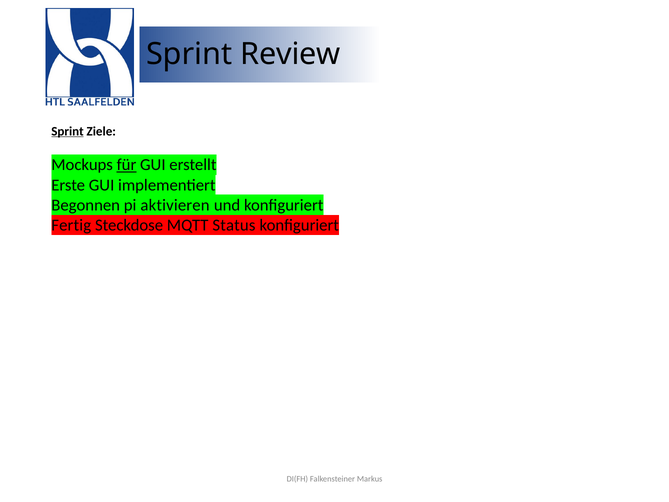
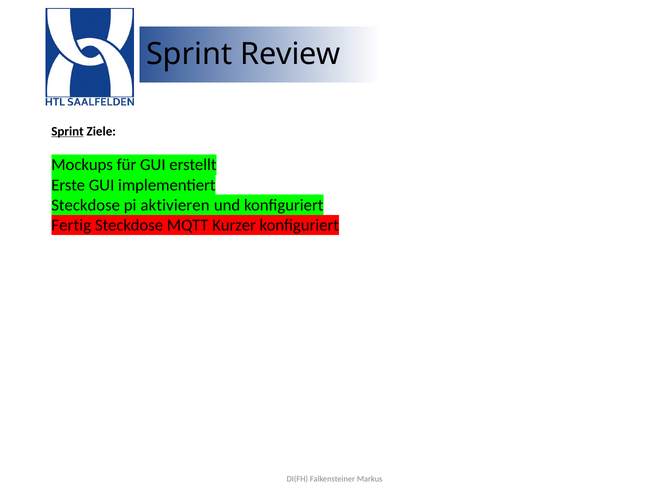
für underline: present -> none
Begonnen at (86, 205): Begonnen -> Steckdose
Status: Status -> Kurzer
